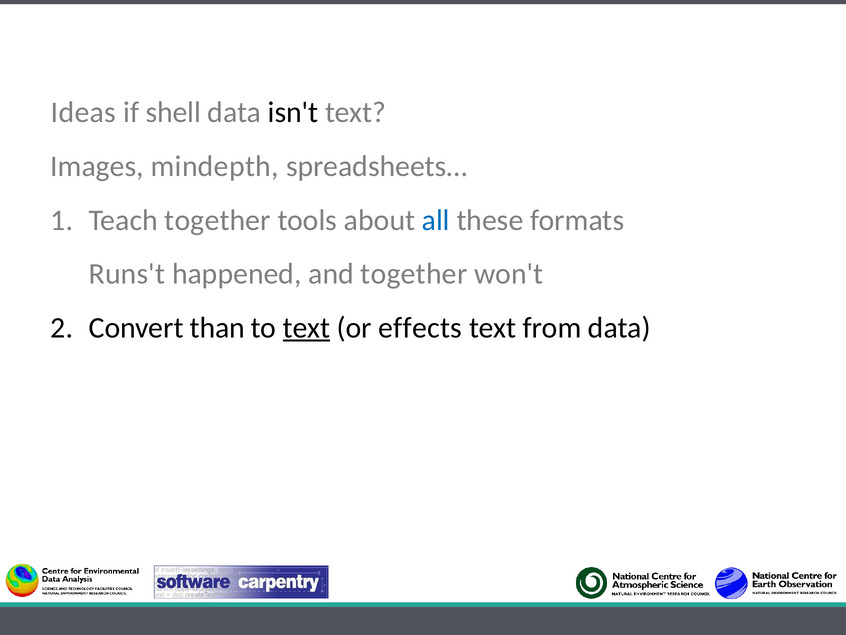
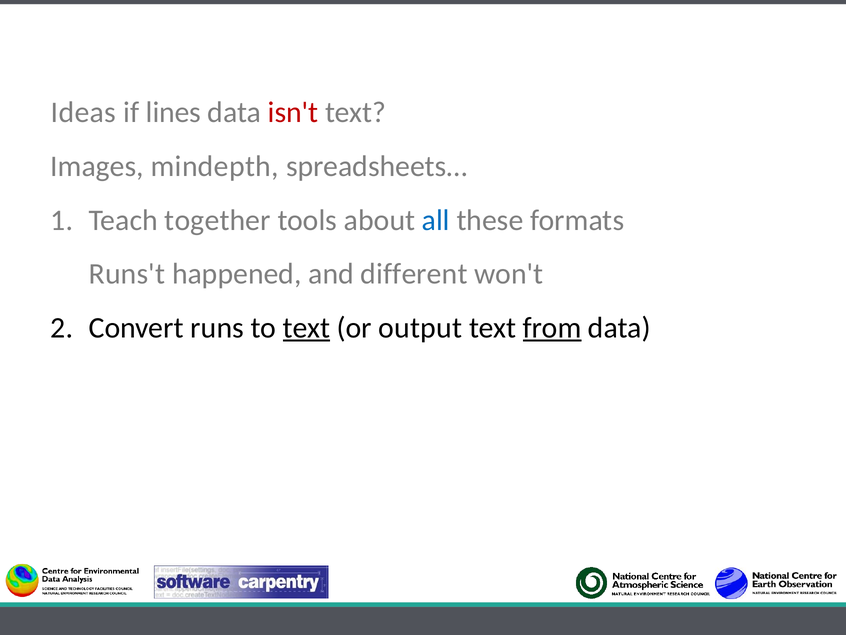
shell: shell -> lines
isn't colour: black -> red
and together: together -> different
than: than -> runs
effects: effects -> output
from underline: none -> present
